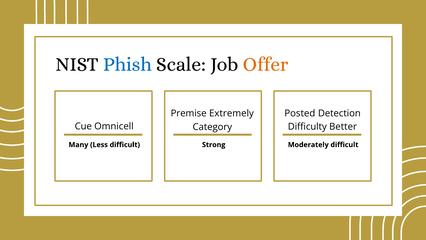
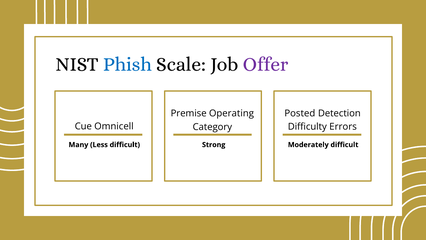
Offer colour: orange -> purple
Extremely: Extremely -> Operating
Better: Better -> Errors
